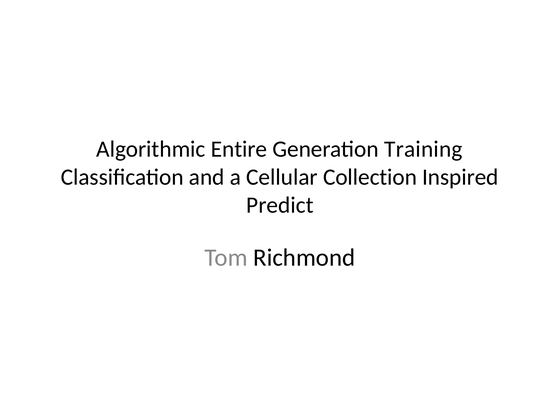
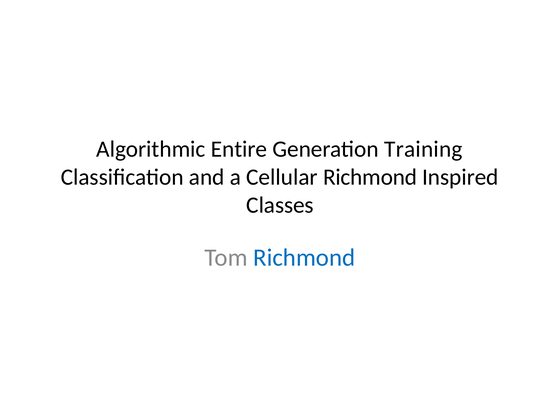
Cellular Collection: Collection -> Richmond
Predict: Predict -> Classes
Richmond at (304, 257) colour: black -> blue
